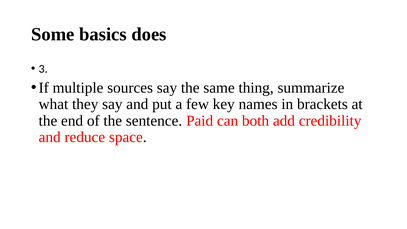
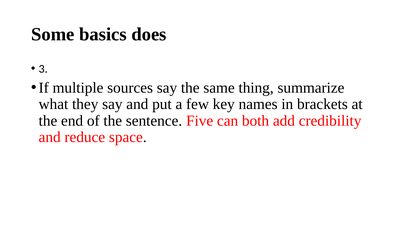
Paid: Paid -> Five
